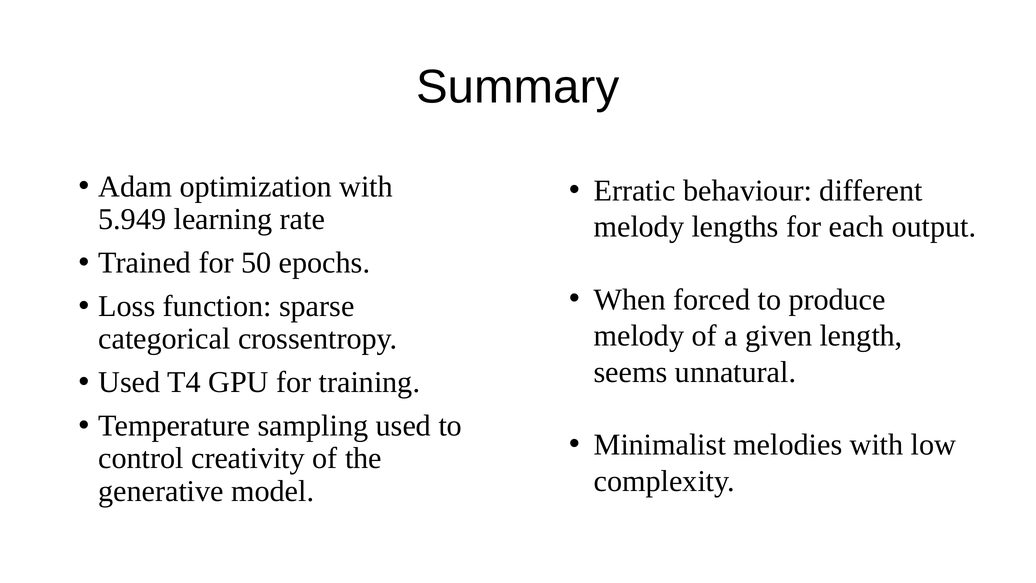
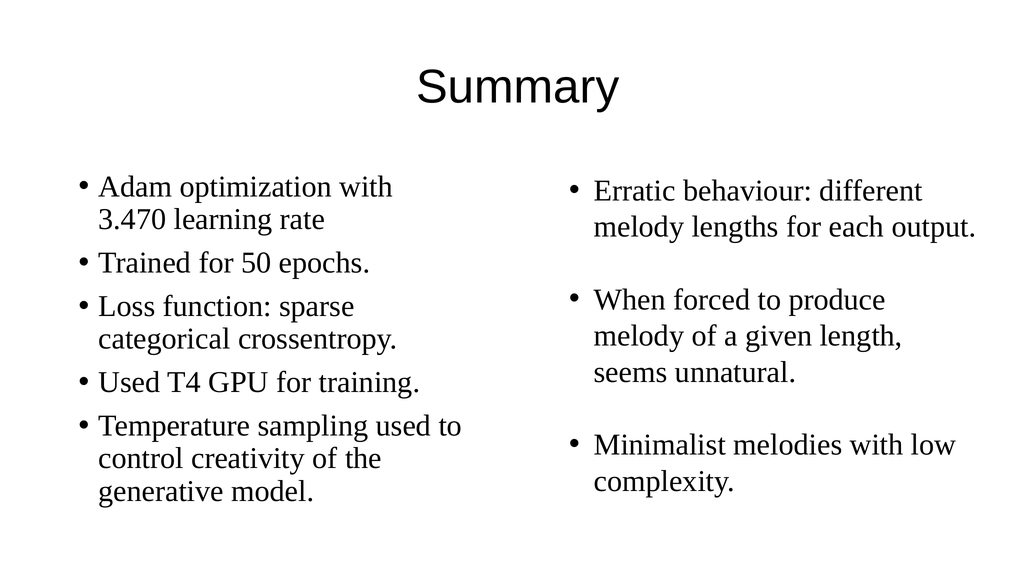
5.949: 5.949 -> 3.470
